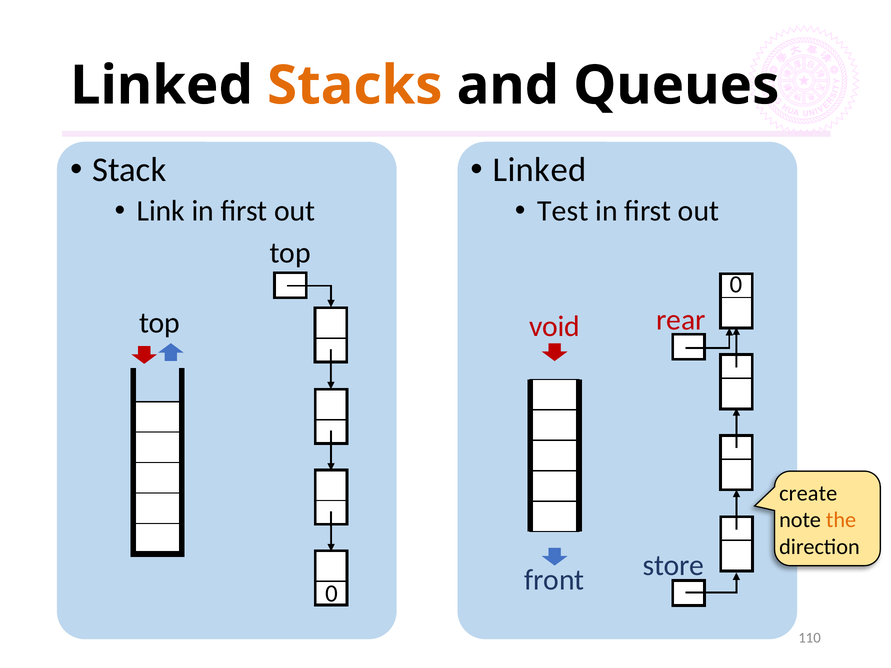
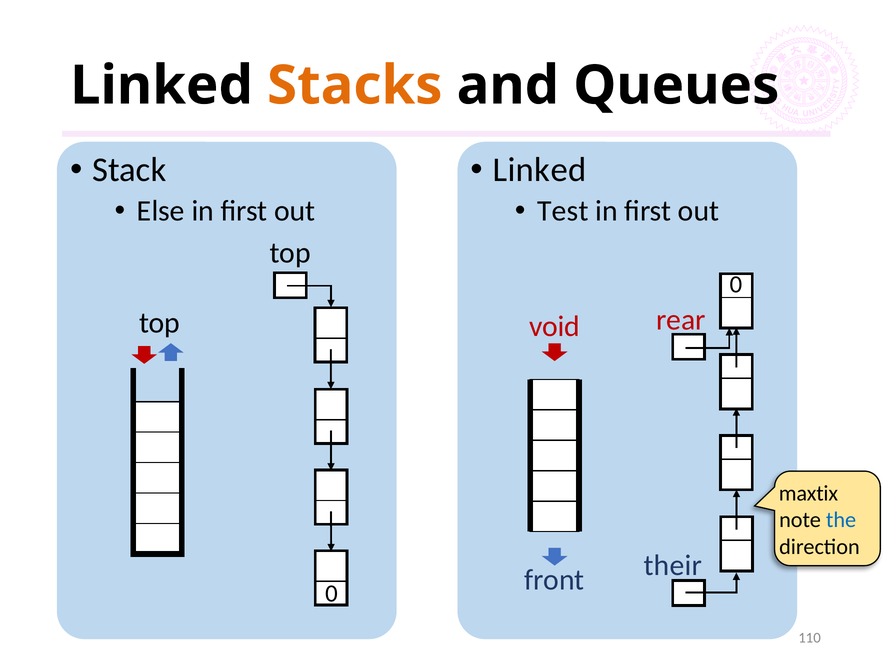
Link: Link -> Else
create: create -> maxtix
the colour: orange -> blue
store: store -> their
